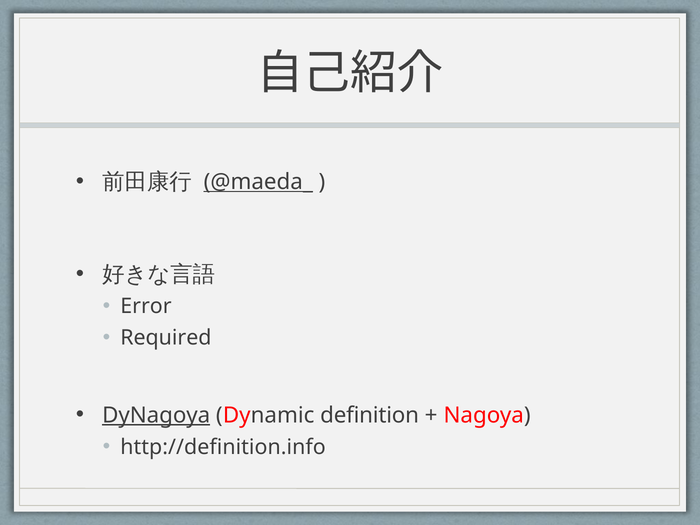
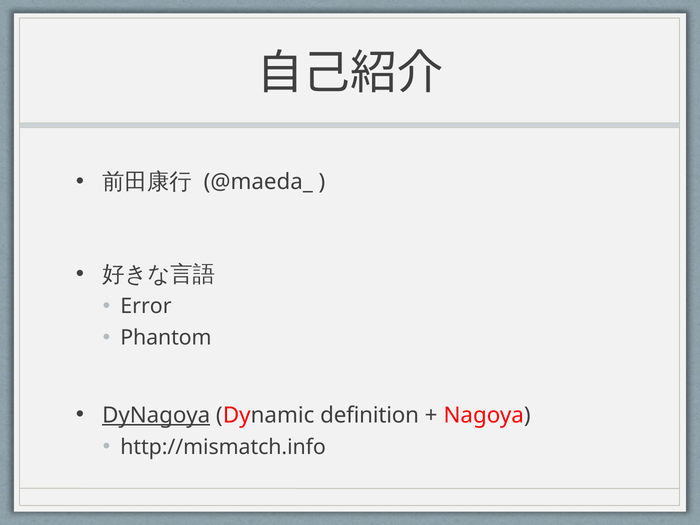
@maeda_ underline: present -> none
Required: Required -> Phantom
http://definition.info: http://definition.info -> http://mismatch.info
